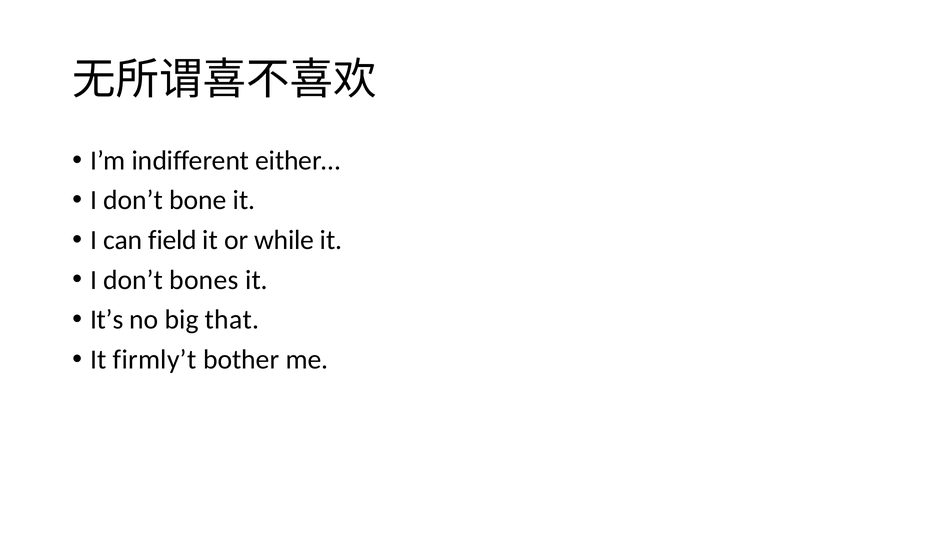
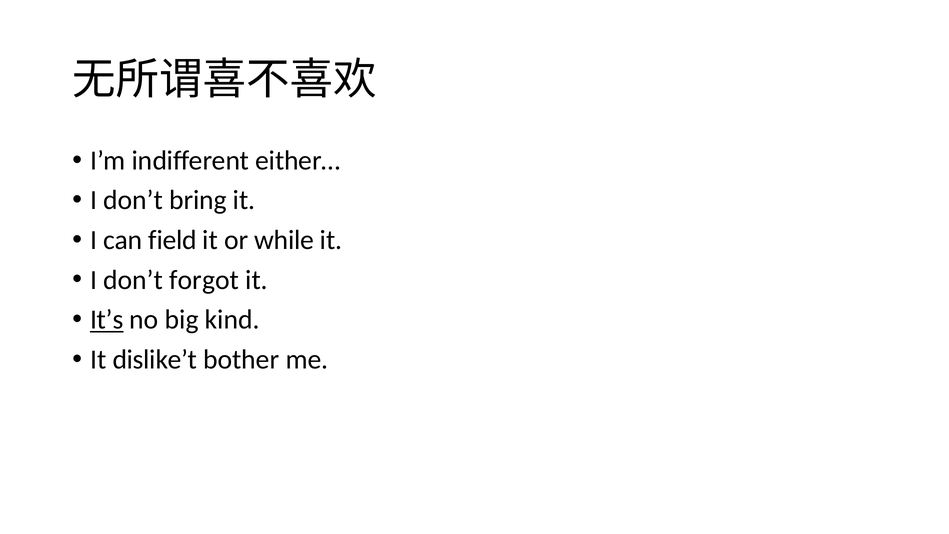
bone: bone -> bring
bones: bones -> forgot
It’s underline: none -> present
that: that -> kind
firmly’t: firmly’t -> dislike’t
